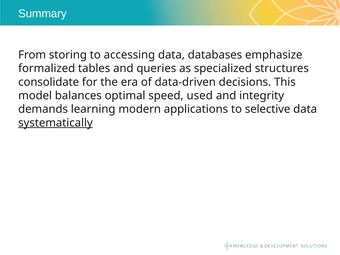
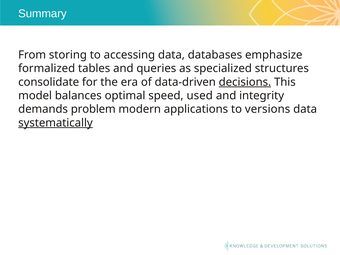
decisions underline: none -> present
learning: learning -> problem
selective: selective -> versions
